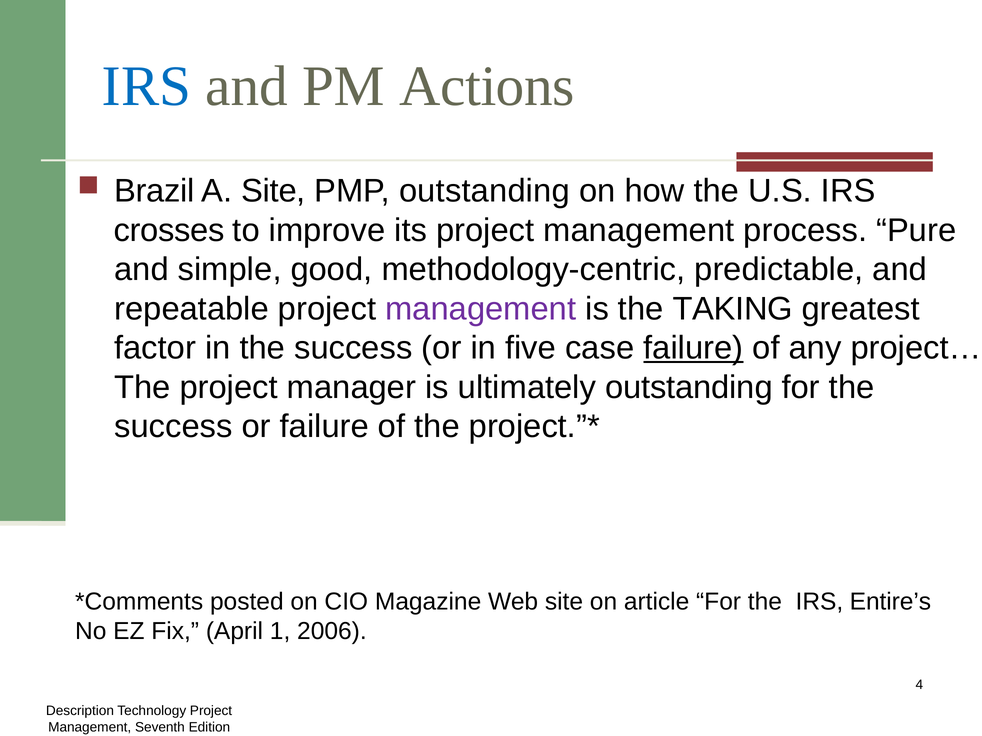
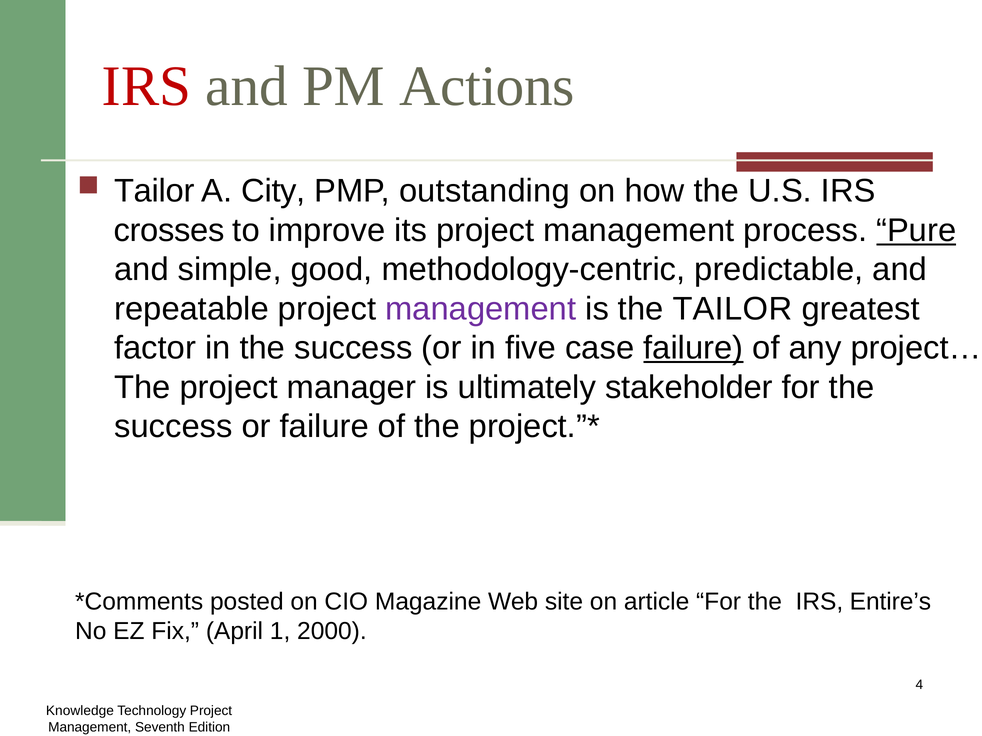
IRS at (146, 86) colour: blue -> red
Brazil at (154, 191): Brazil -> Tailor
A Site: Site -> City
Pure underline: none -> present
the TAKING: TAKING -> TAILOR
ultimately outstanding: outstanding -> stakeholder
2006: 2006 -> 2000
Description: Description -> Knowledge
